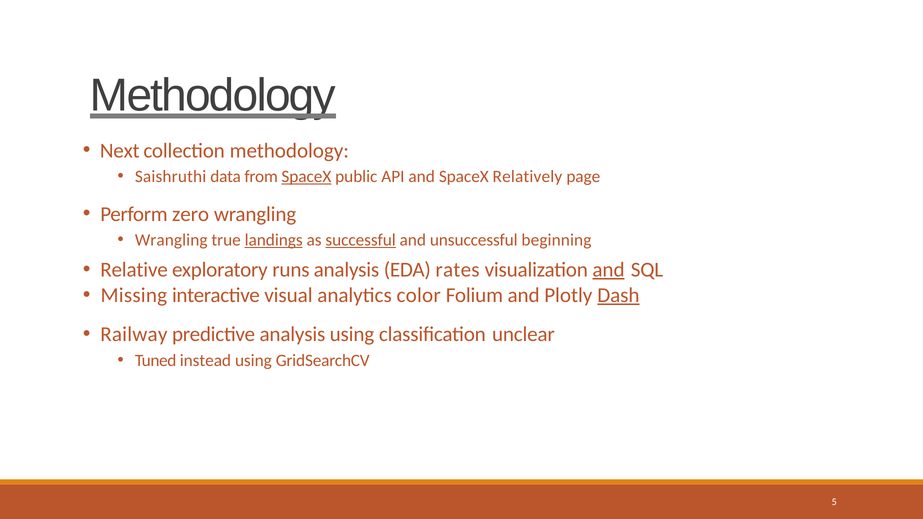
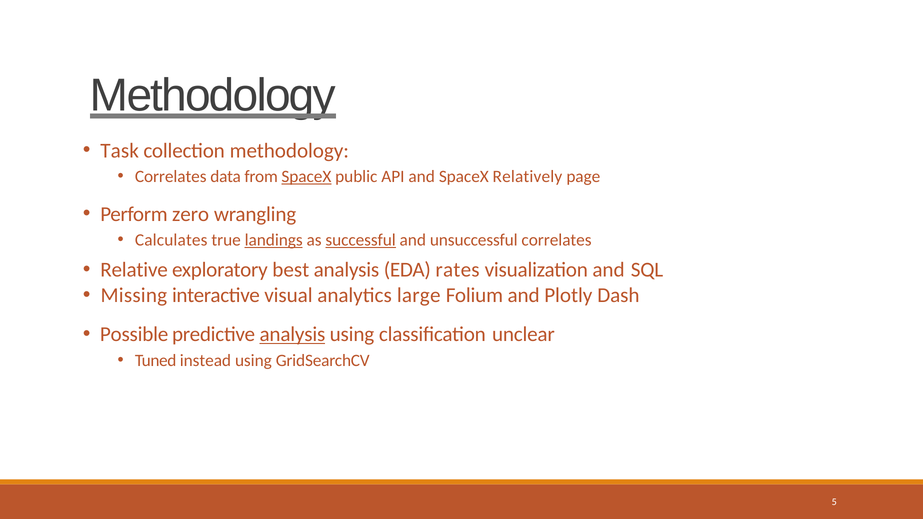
Next: Next -> Task
Saishruthi at (171, 177): Saishruthi -> Correlates
Wrangling at (171, 240): Wrangling -> Calculates
unsuccessful beginning: beginning -> correlates
runs: runs -> best
and at (609, 270) underline: present -> none
color: color -> large
Dash underline: present -> none
Railway: Railway -> Possible
analysis at (292, 335) underline: none -> present
